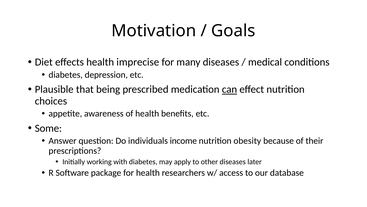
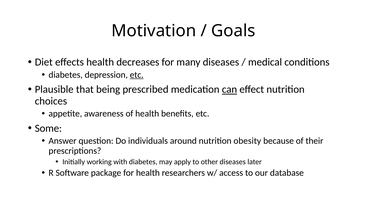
imprecise: imprecise -> decreases
etc at (137, 75) underline: none -> present
income: income -> around
